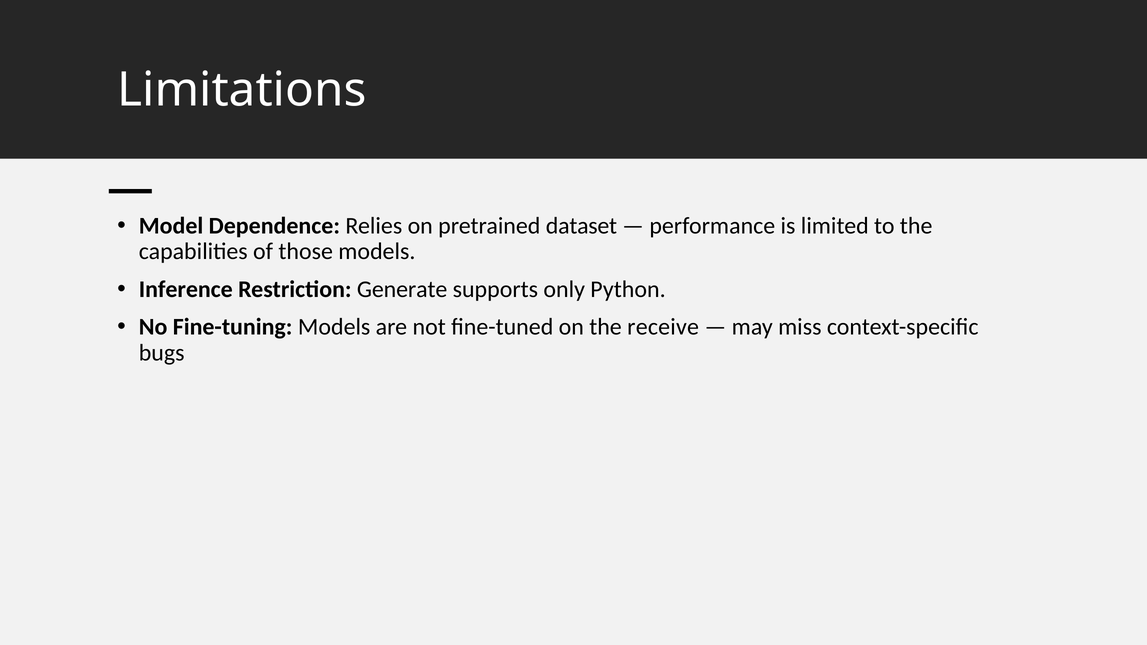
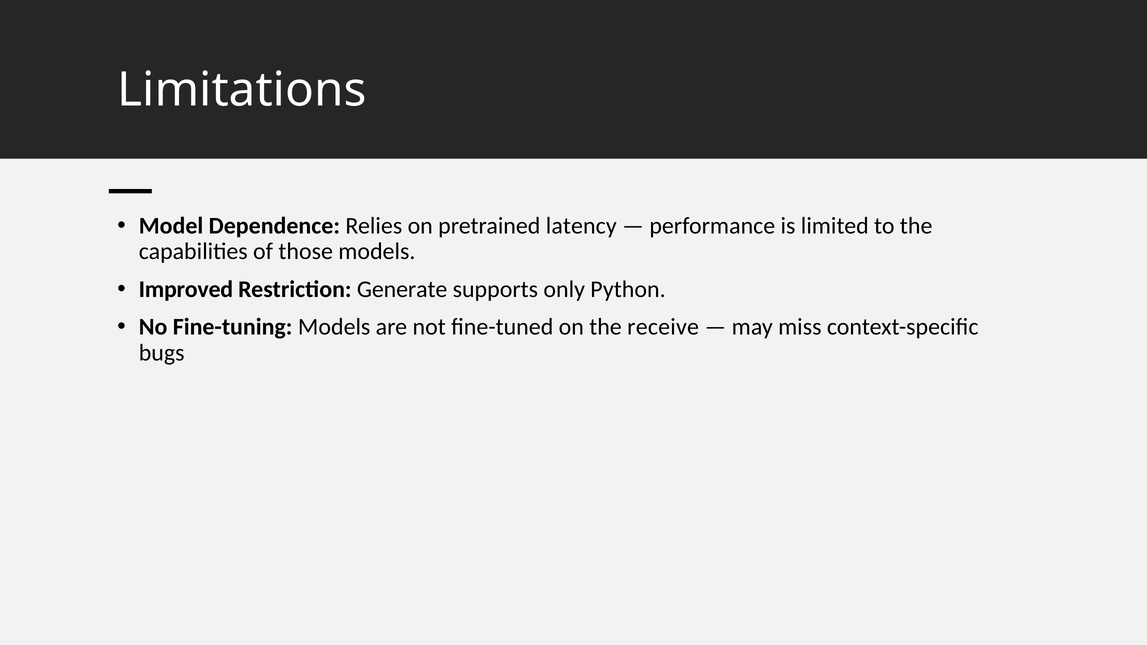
dataset: dataset -> latency
Inference: Inference -> Improved
